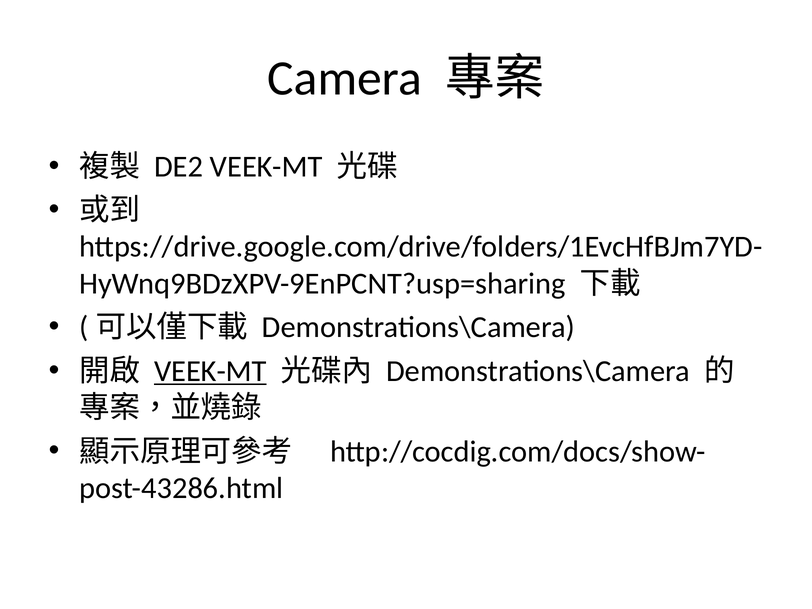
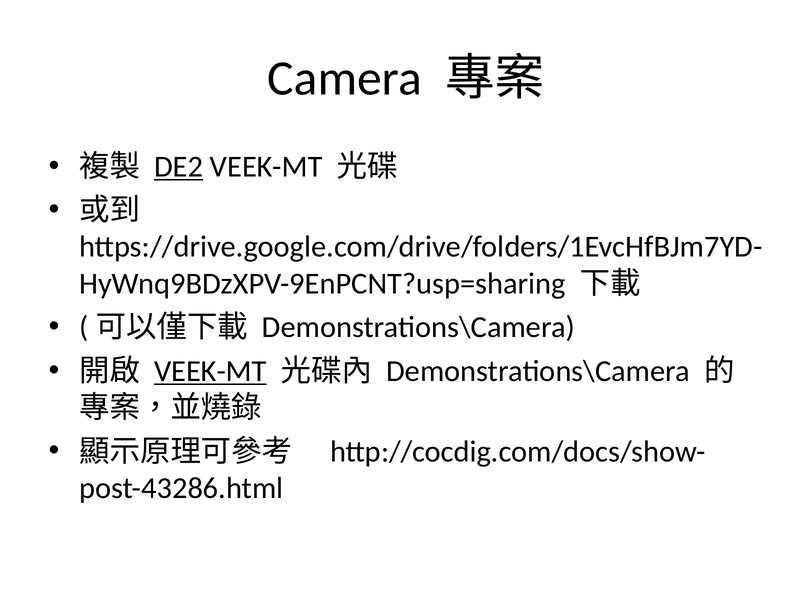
DE2 underline: none -> present
